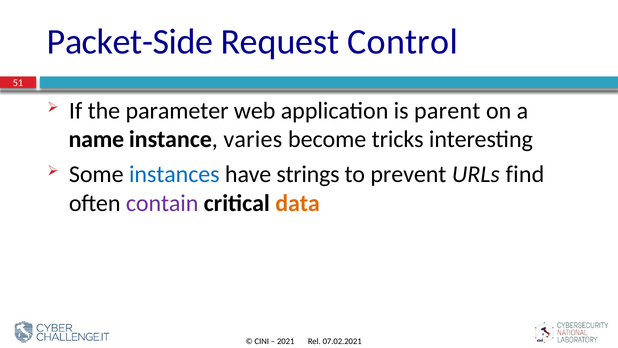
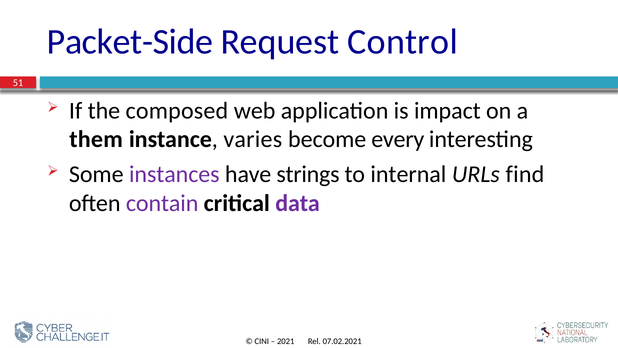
parameter: parameter -> composed
parent: parent -> impact
name: name -> them
tricks: tricks -> every
instances colour: blue -> purple
prevent: prevent -> internal
data colour: orange -> purple
